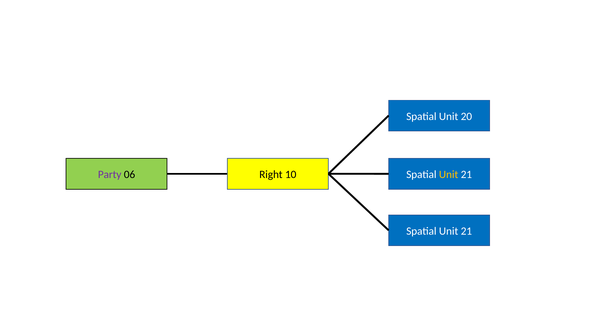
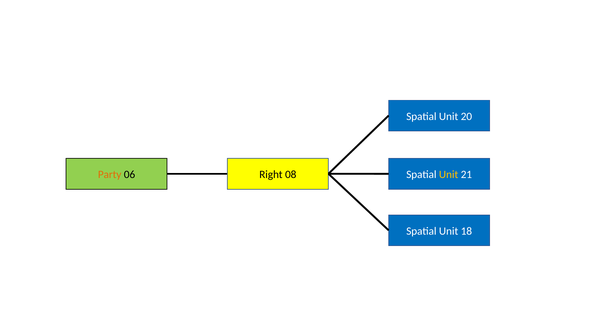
Party colour: purple -> orange
10: 10 -> 08
21 at (466, 231): 21 -> 18
